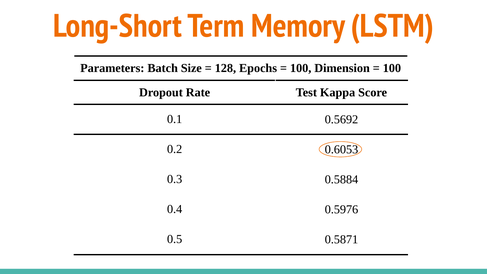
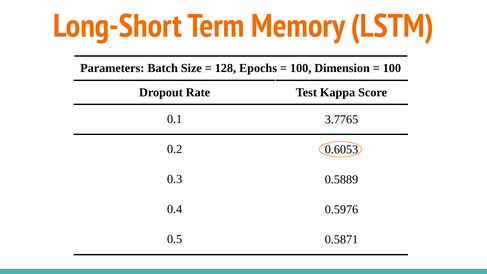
0.5692: 0.5692 -> 3.7765
0.5884: 0.5884 -> 0.5889
